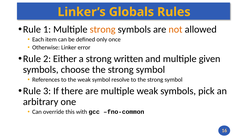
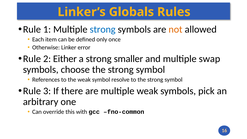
strong at (103, 29) colour: orange -> blue
written: written -> smaller
given: given -> swap
